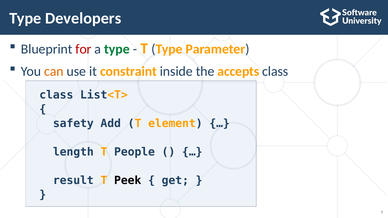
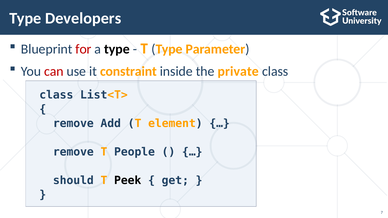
type at (117, 49) colour: green -> black
can colour: orange -> red
accepts: accepts -> private
safety at (73, 124): safety -> remove
length at (73, 152): length -> remove
result: result -> should
